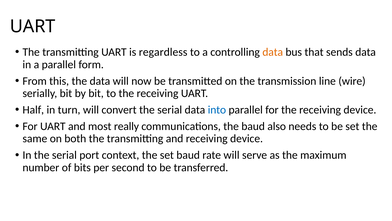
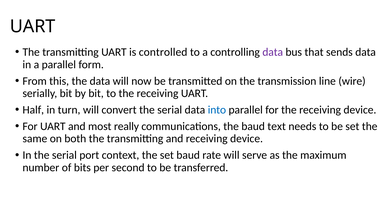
regardless: regardless -> controlled
data at (273, 52) colour: orange -> purple
also: also -> text
